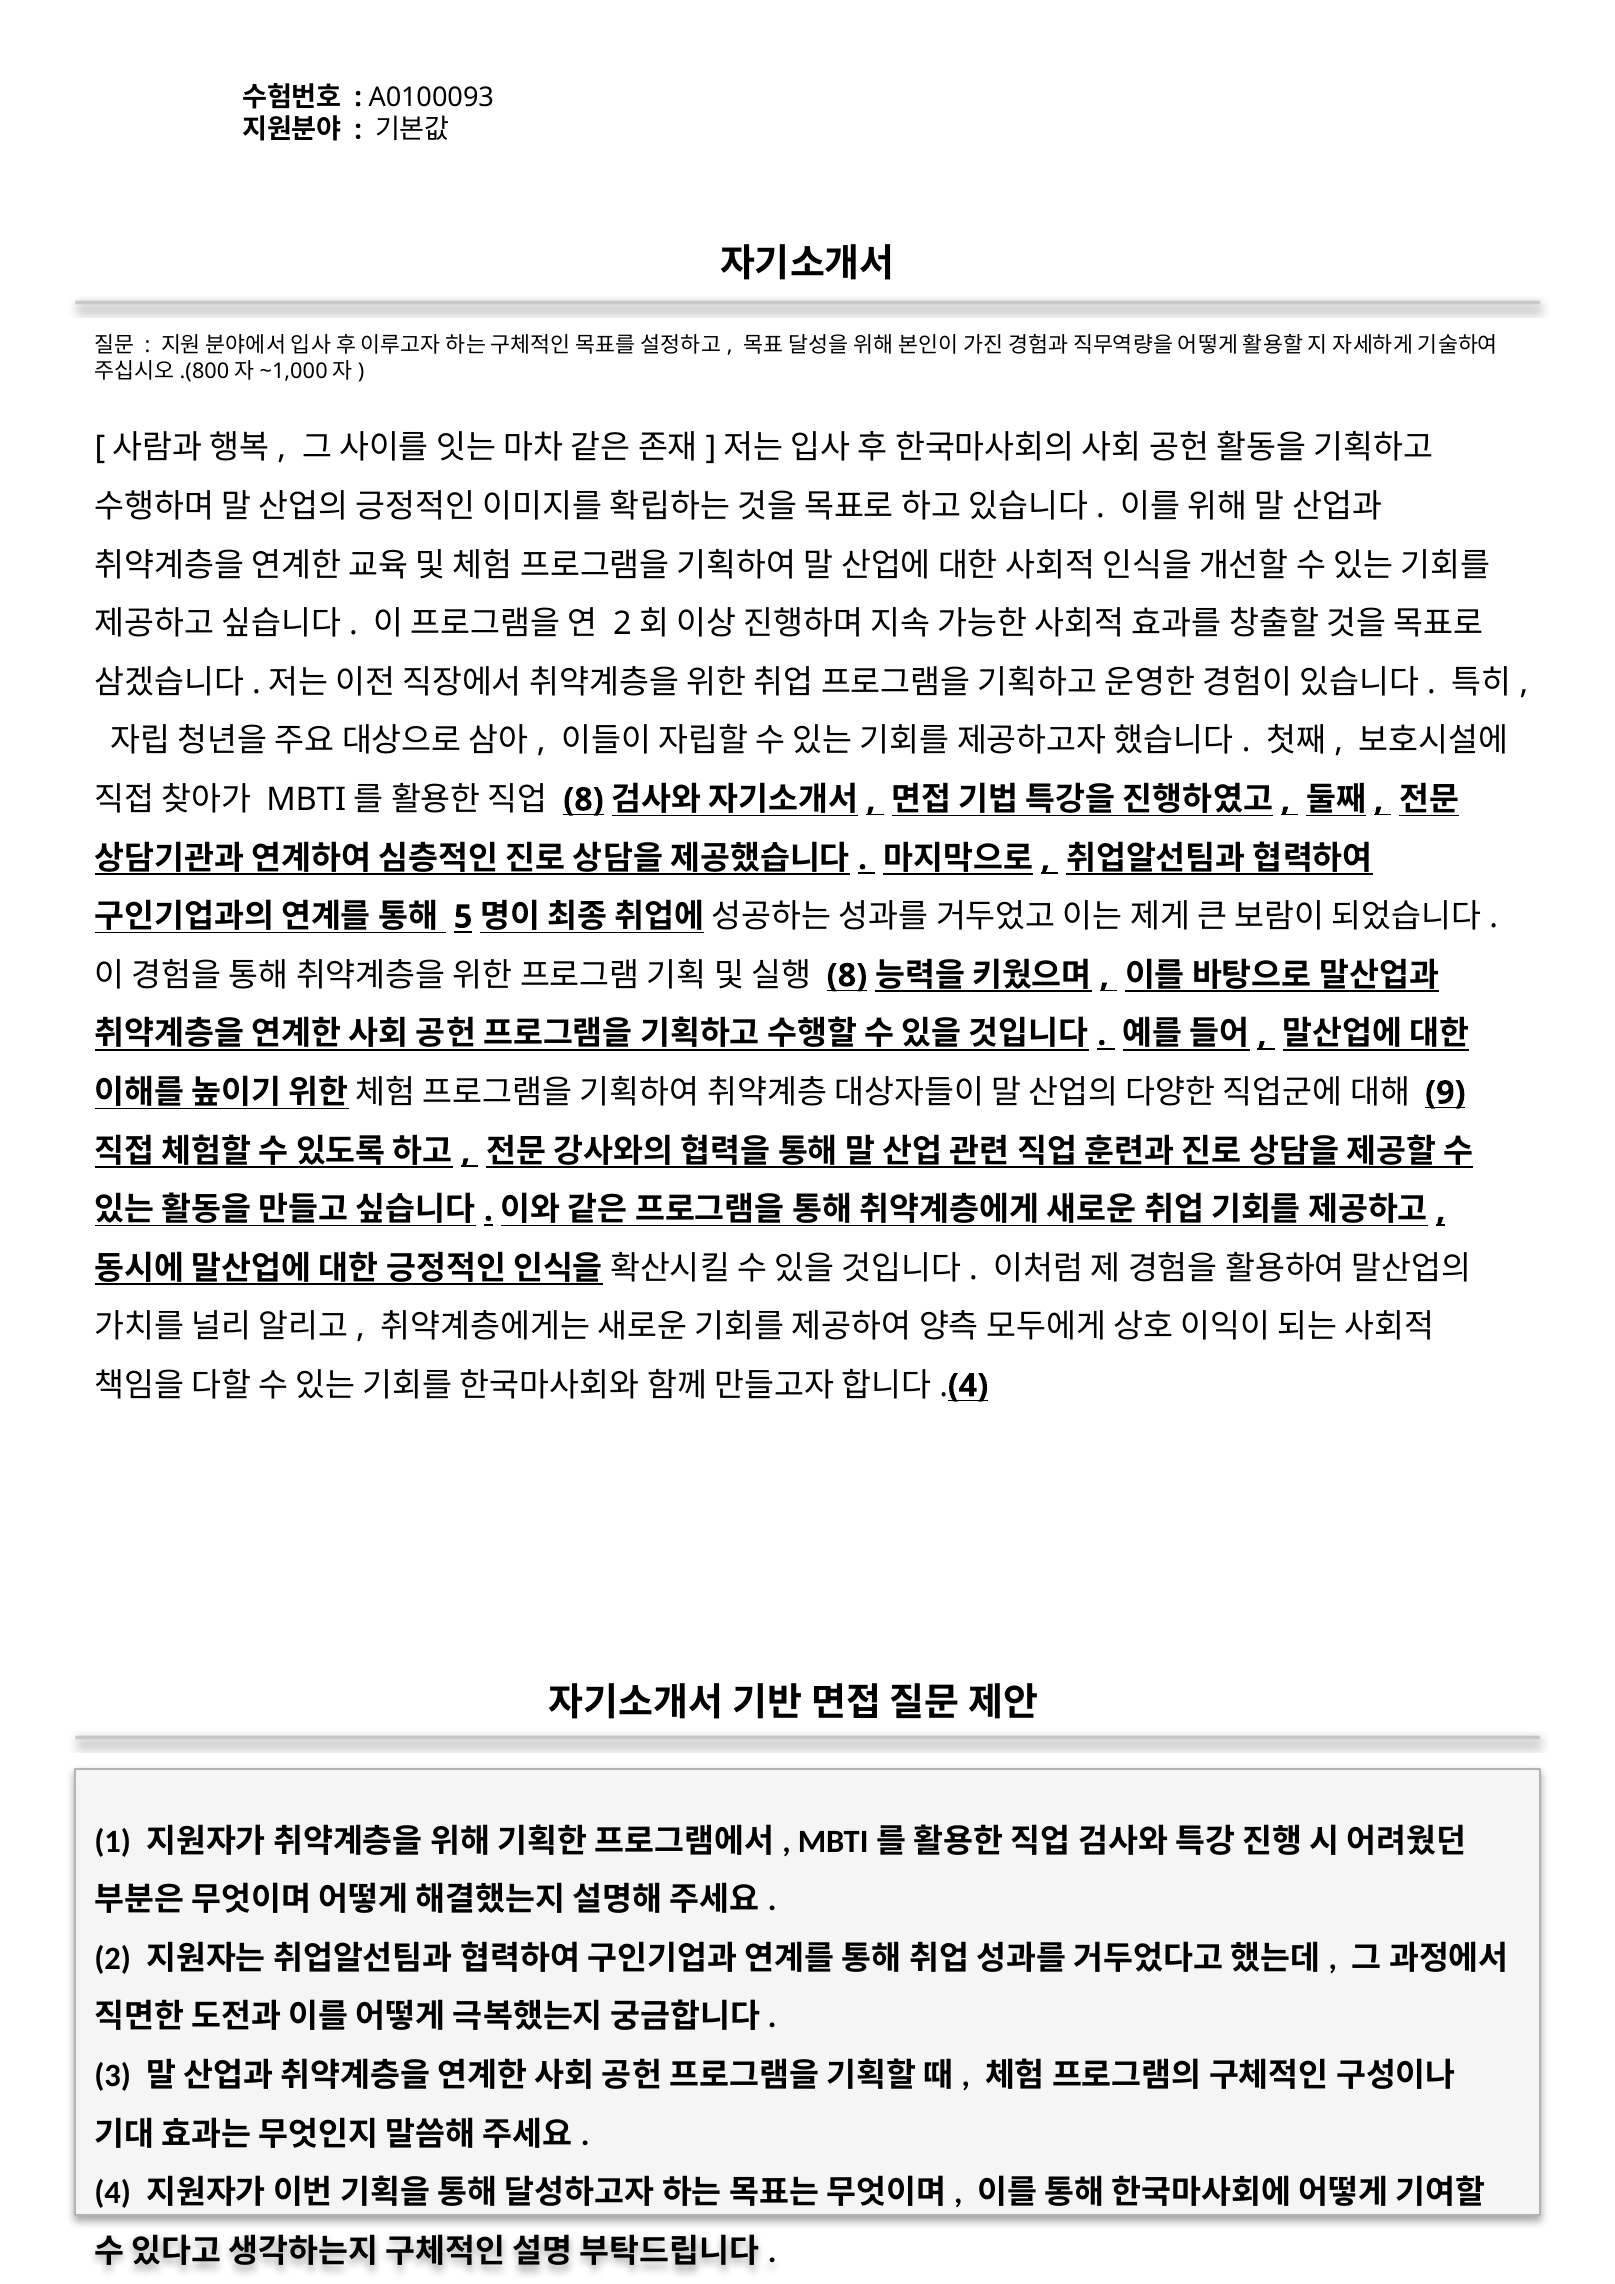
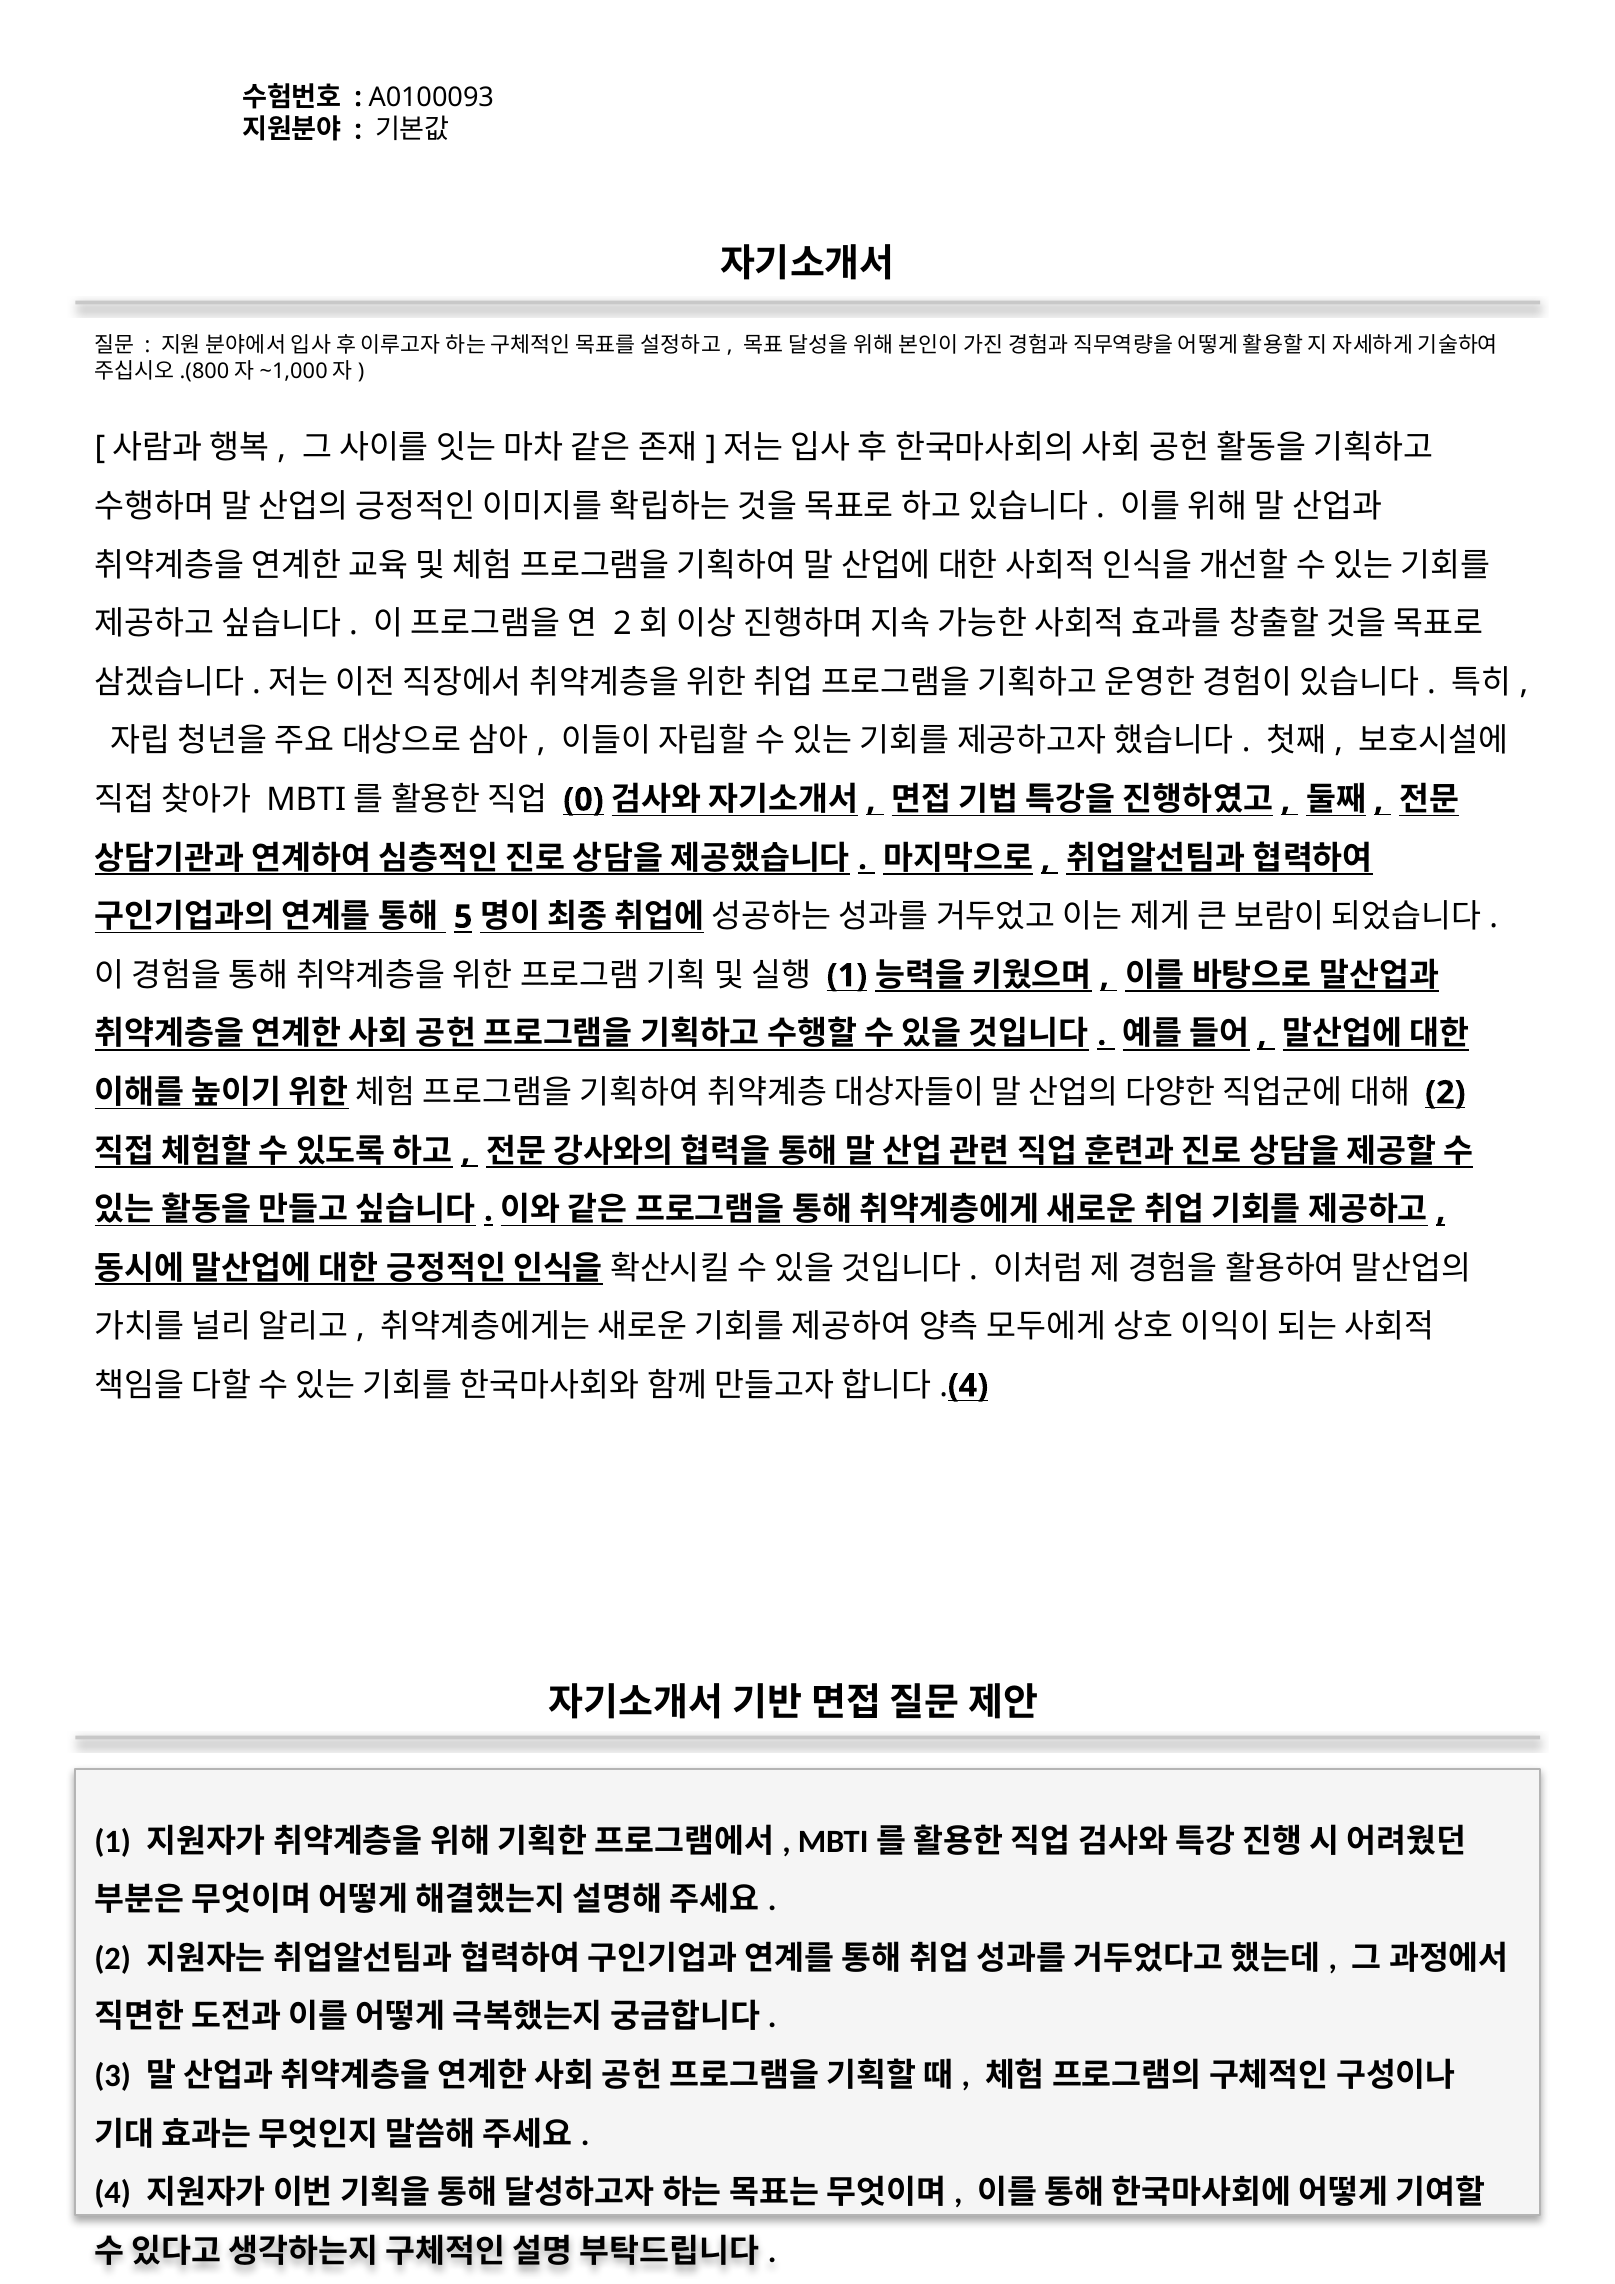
8 at (583, 800): 8 -> 0
8 at (847, 976): 8 -> 1
9 at (1445, 1093): 9 -> 2
